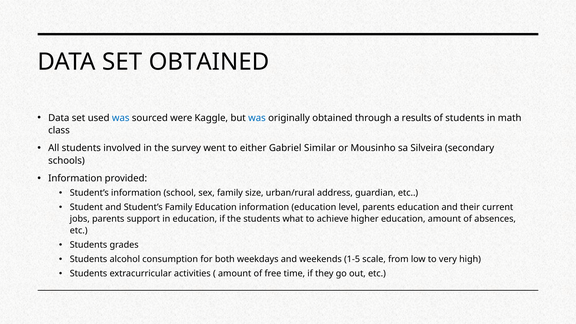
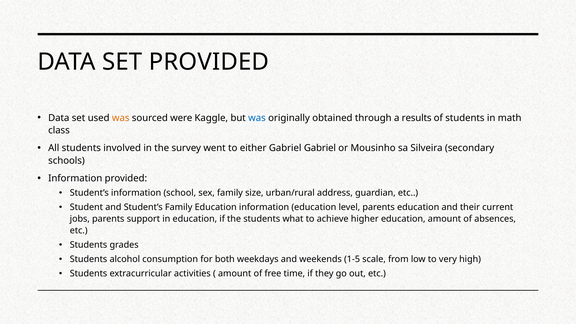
SET OBTAINED: OBTAINED -> PROVIDED
was at (121, 118) colour: blue -> orange
Gabriel Similar: Similar -> Gabriel
